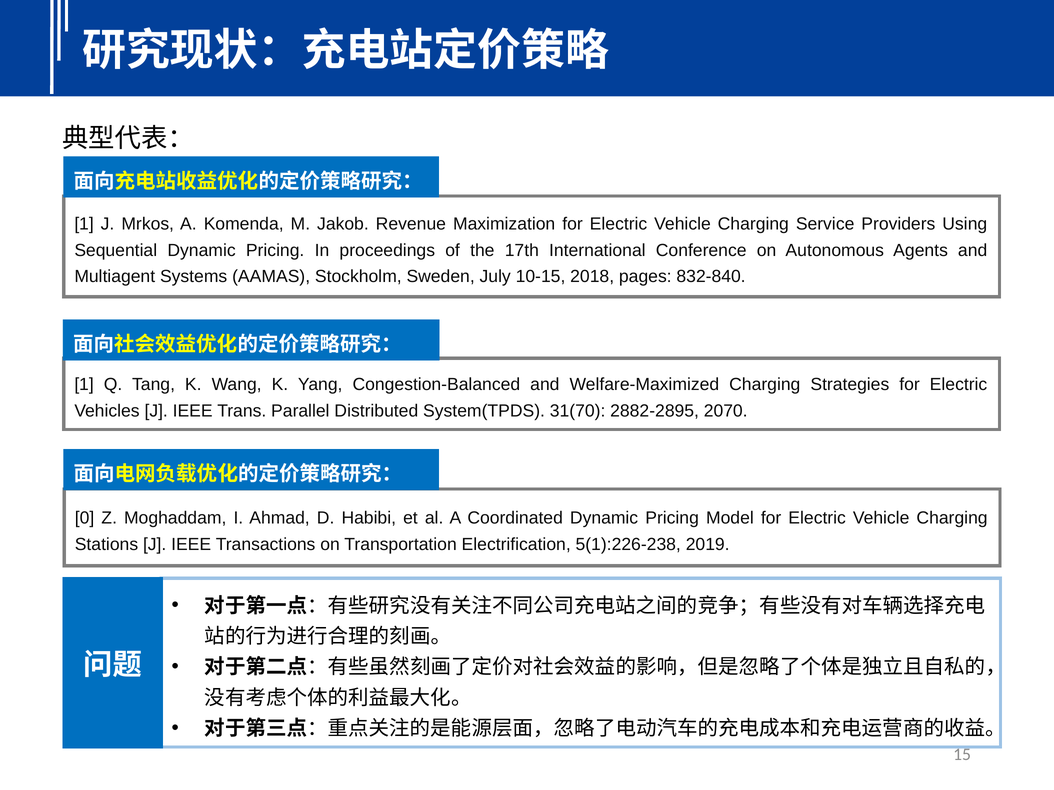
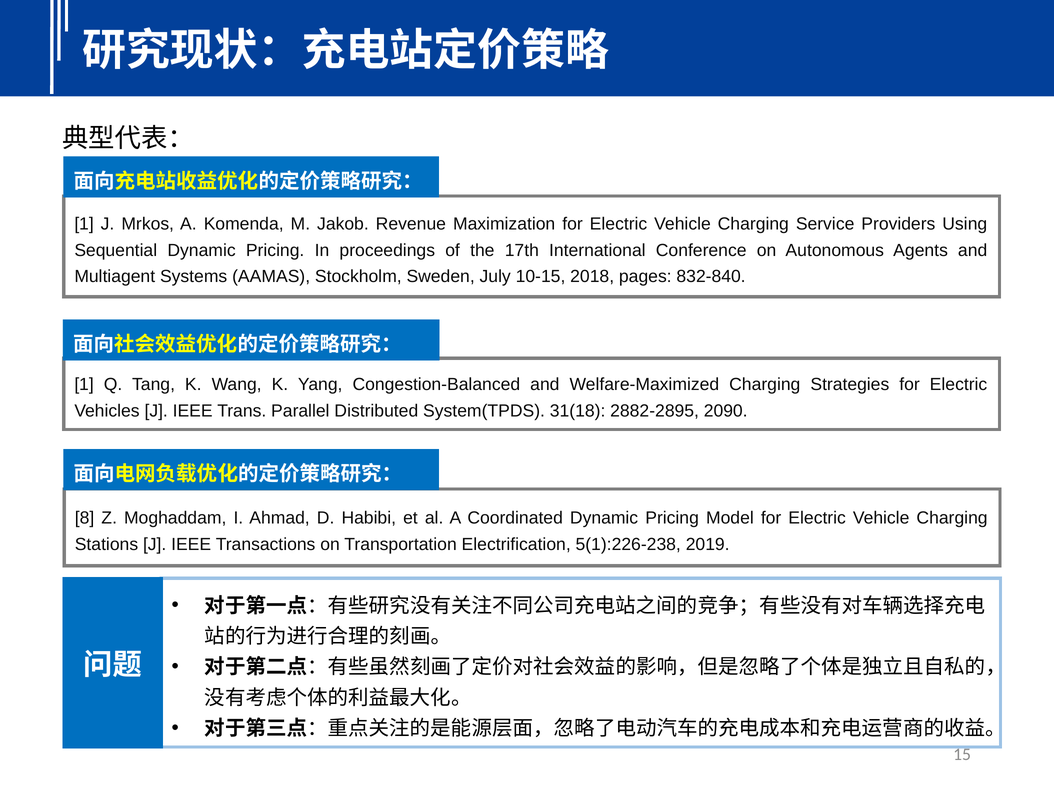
31(70: 31(70 -> 31(18
2070: 2070 -> 2090
0: 0 -> 8
